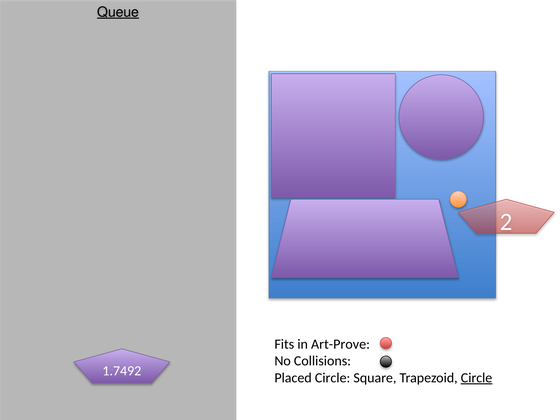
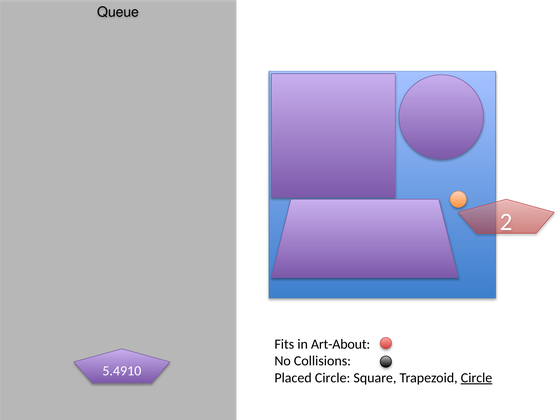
Queue underline: present -> none
Art-Prove: Art-Prove -> Art-About
1.7492: 1.7492 -> 5.4910
